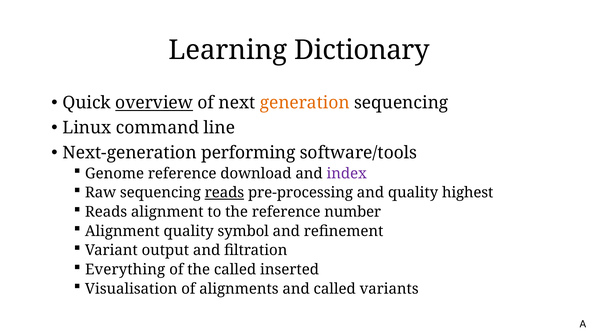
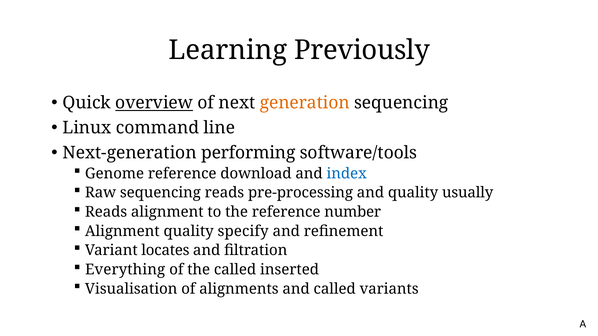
Dictionary: Dictionary -> Previously
index colour: purple -> blue
reads at (224, 193) underline: present -> none
highest: highest -> usually
symbol: symbol -> specify
output: output -> locates
